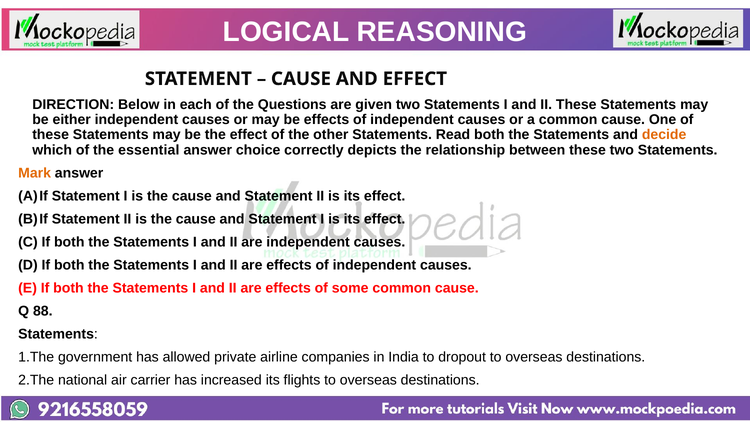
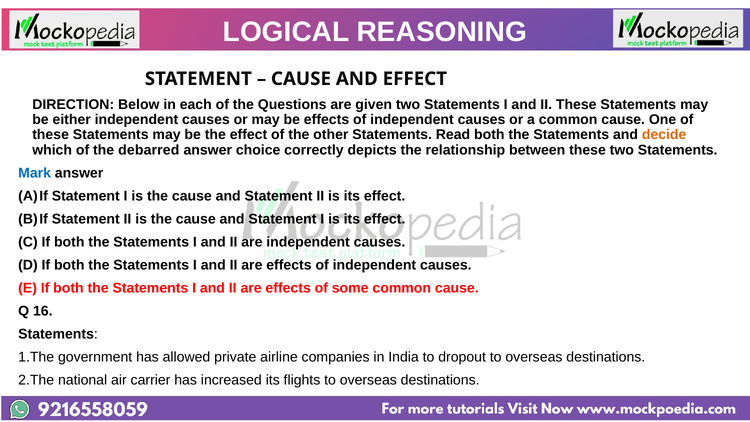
essential: essential -> debarred
Mark colour: orange -> blue
88: 88 -> 16
